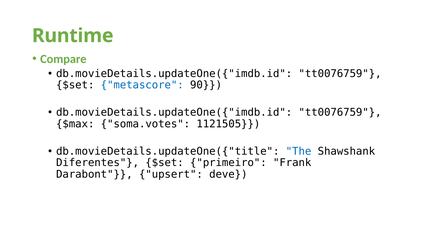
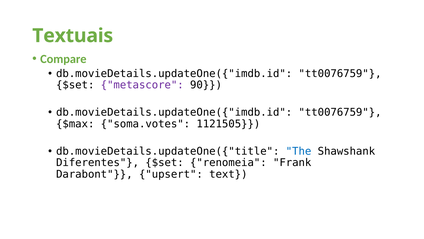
Runtime: Runtime -> Textuais
metascore colour: blue -> purple
primeiro: primeiro -> renomeia
deve: deve -> text
